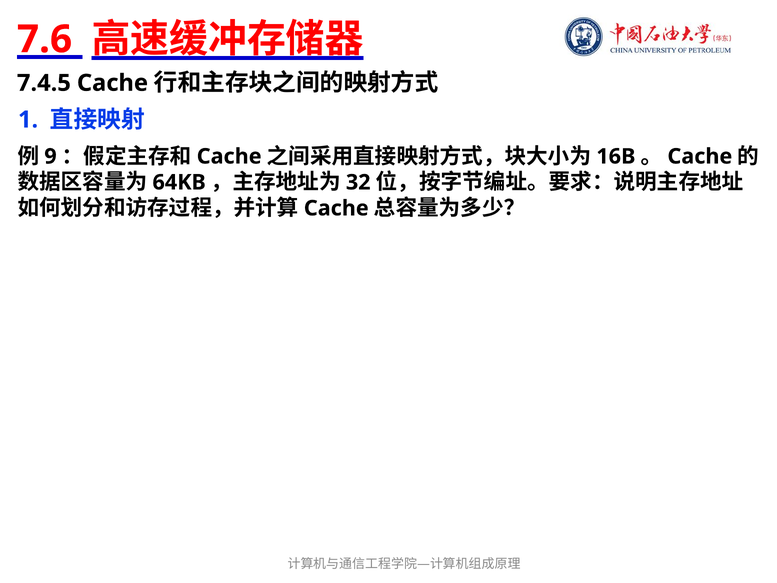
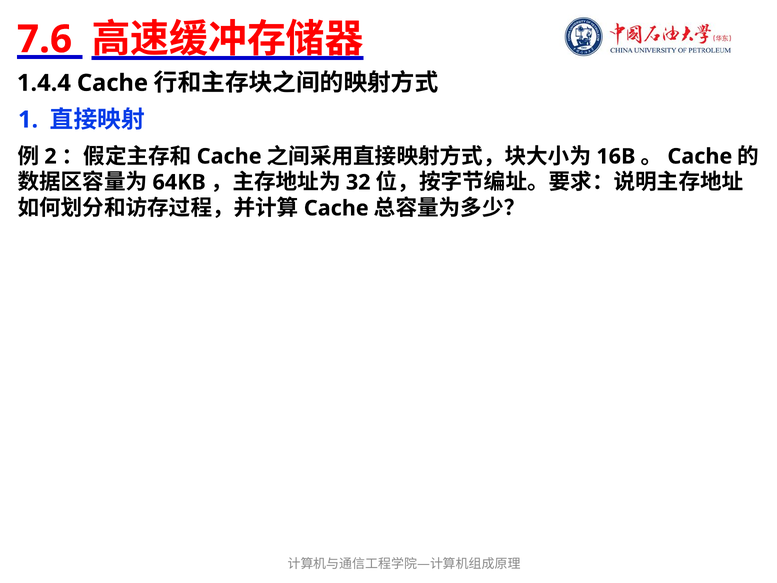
7.4.5: 7.4.5 -> 1.4.4
9: 9 -> 2
